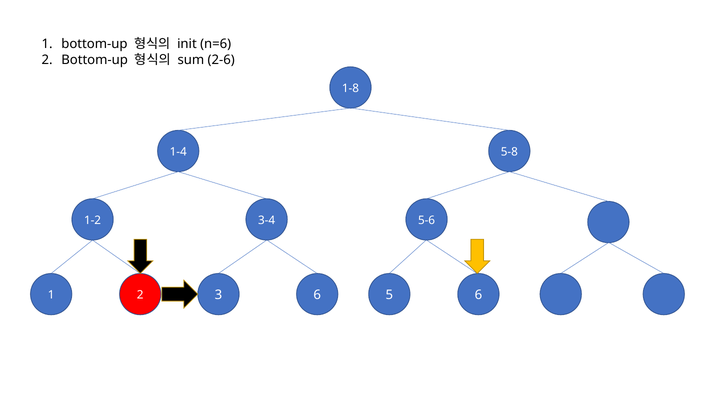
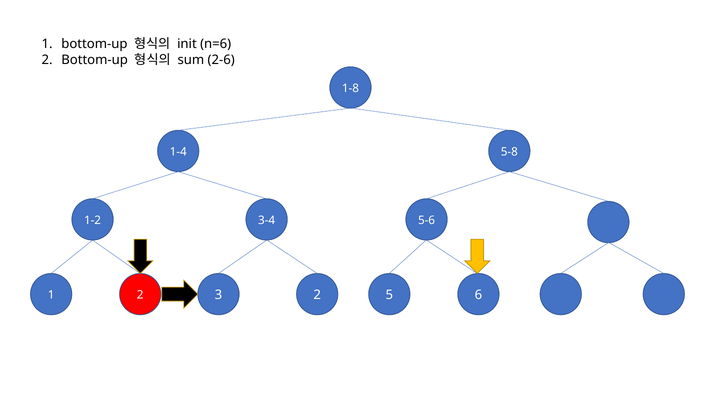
3 6: 6 -> 2
